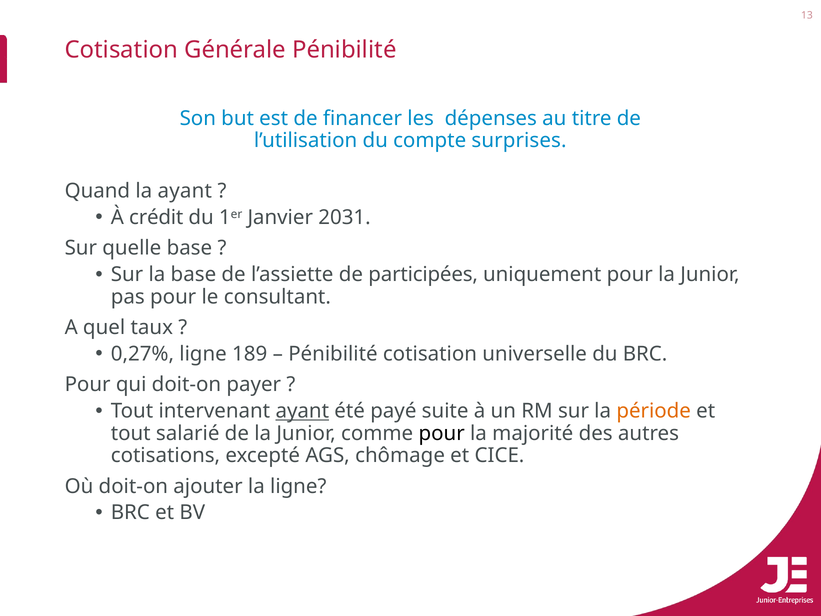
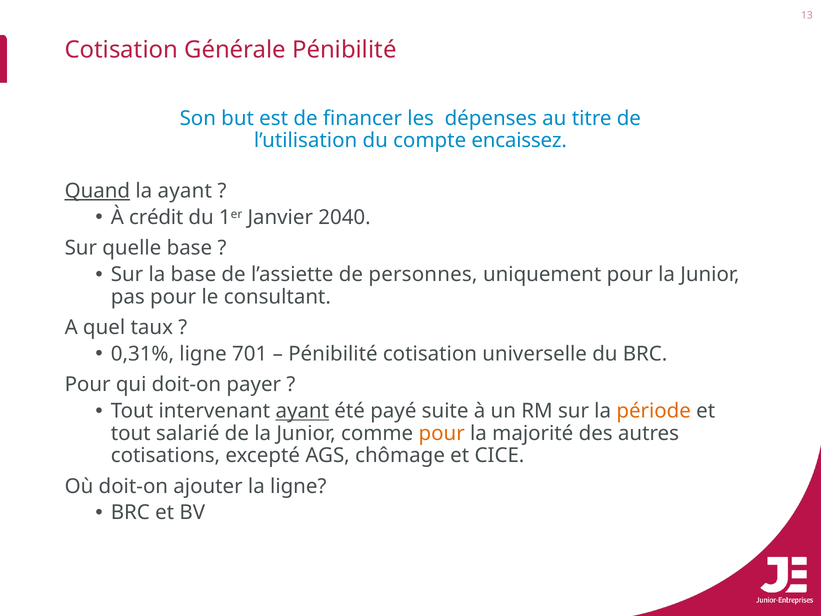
surprises: surprises -> encaissez
Quand underline: none -> present
2031: 2031 -> 2040
participées: participées -> personnes
0,27%: 0,27% -> 0,31%
189: 189 -> 701
pour at (442, 433) colour: black -> orange
